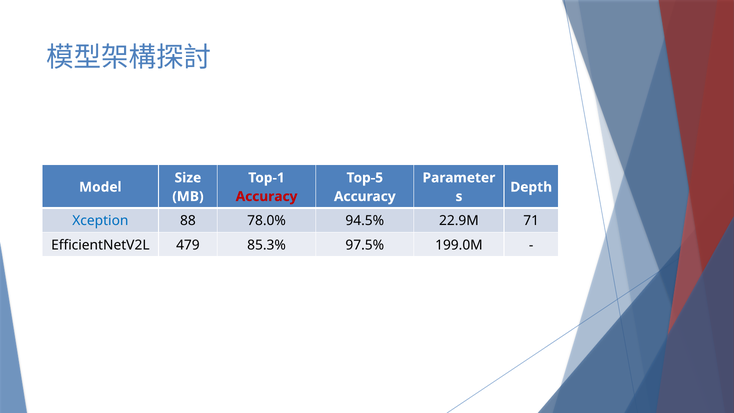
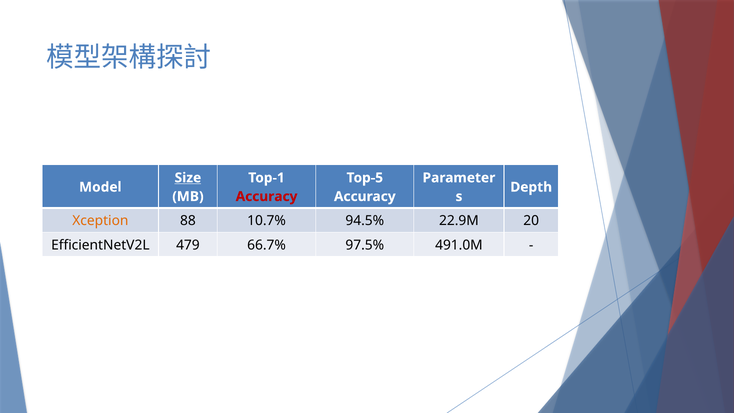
Size underline: none -> present
Xception colour: blue -> orange
78.0%: 78.0% -> 10.7%
71: 71 -> 20
85.3%: 85.3% -> 66.7%
199.0M: 199.0M -> 491.0M
